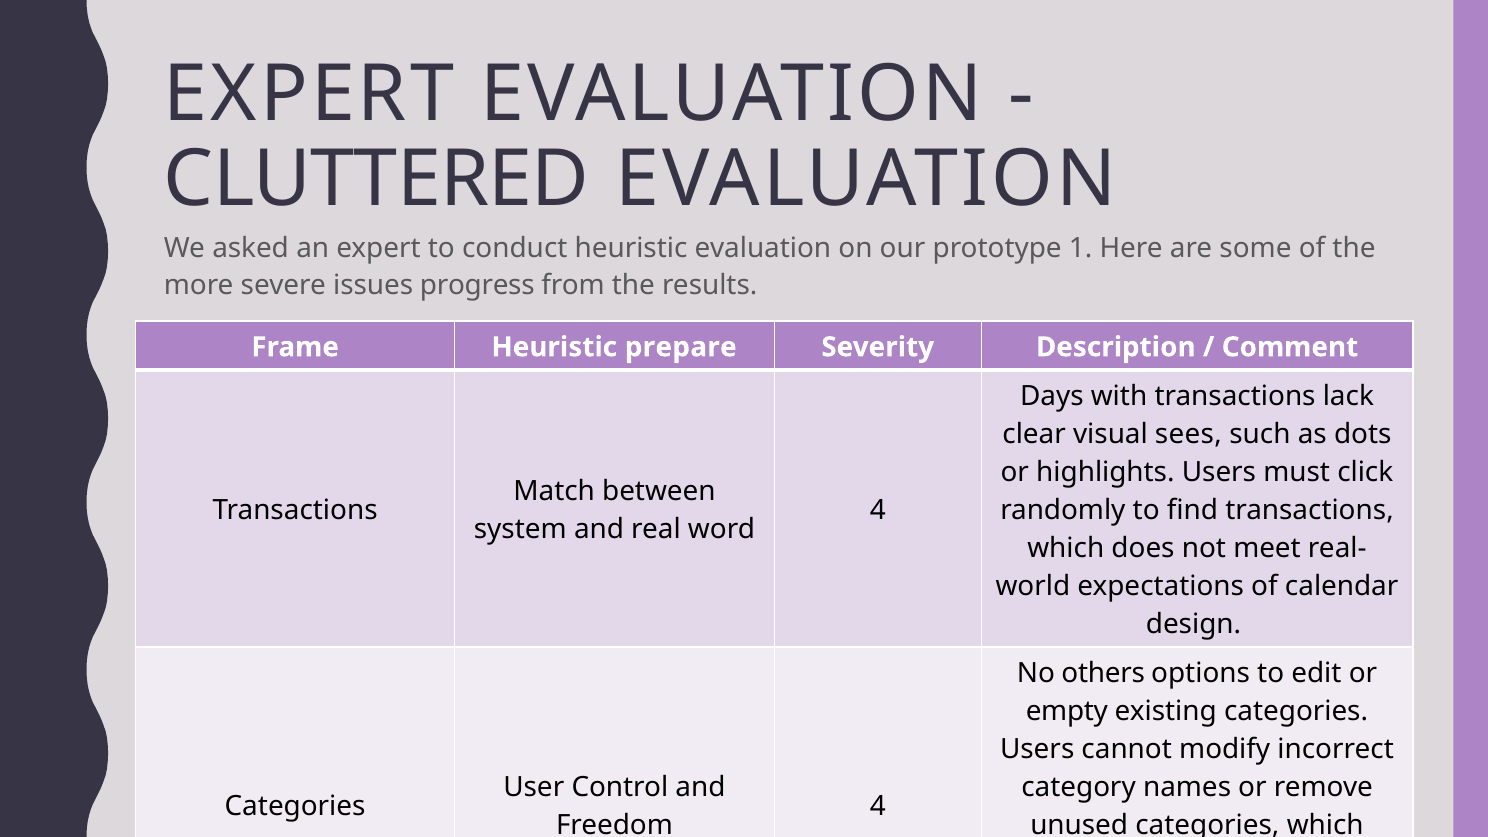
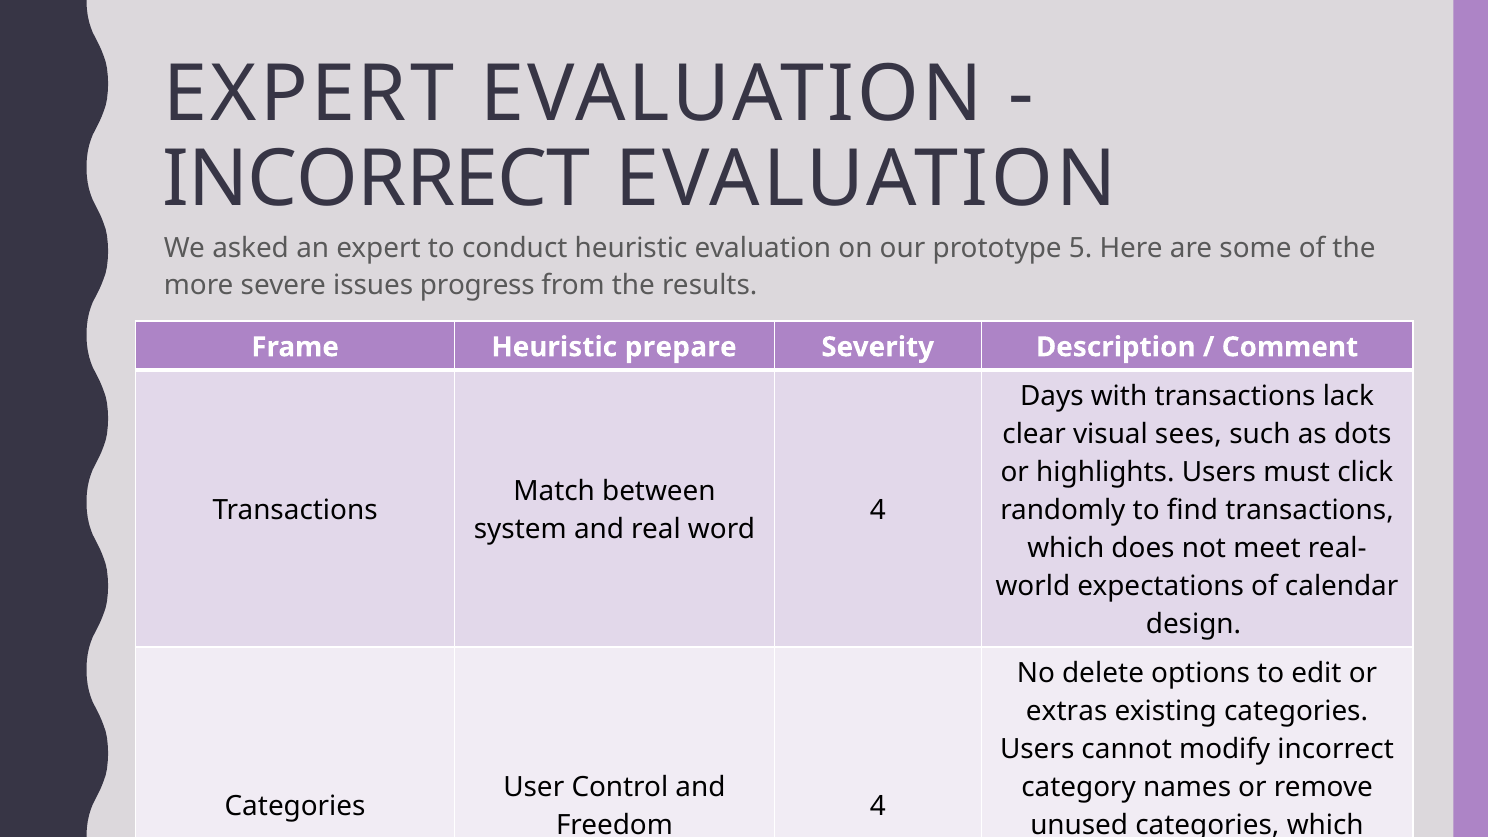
CLUTTERED at (377, 180): CLUTTERED -> INCORRECT
1: 1 -> 5
others: others -> delete
empty: empty -> extras
